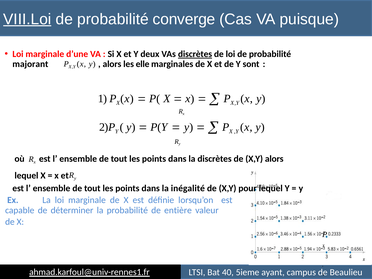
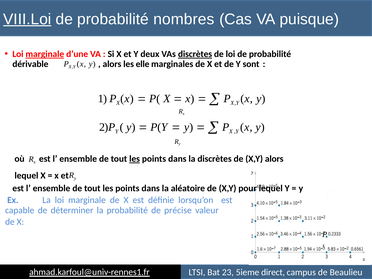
converge: converge -> nombres
marginale at (45, 54) underline: none -> present
majorant: majorant -> dérivable
les at (135, 159) underline: none -> present
inégalité: inégalité -> aléatoire
entière: entière -> précise
40: 40 -> 23
ayant: ayant -> direct
